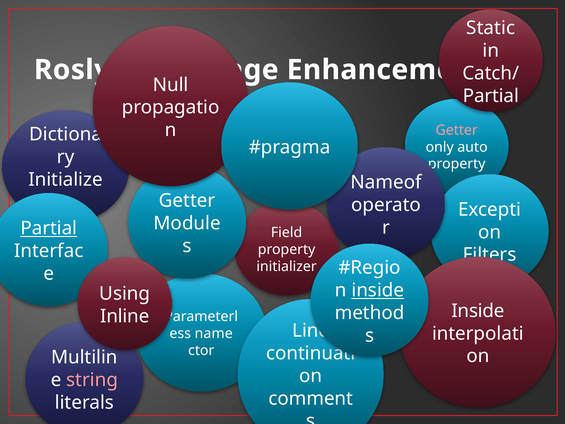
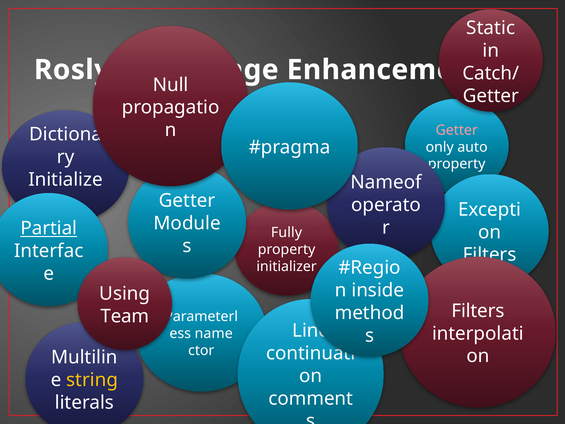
Partial at (491, 96): Partial -> Getter
Field: Field -> Fully
inside at (378, 290) underline: present -> none
Inside at (478, 311): Inside -> Filters
Inline: Inline -> Team
string colour: pink -> yellow
